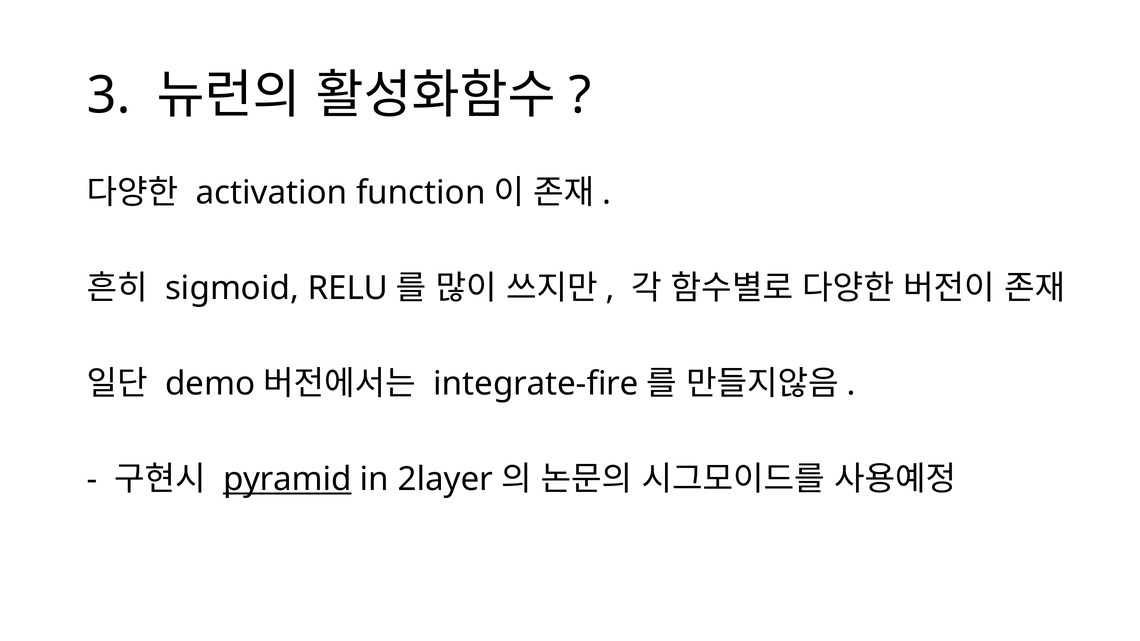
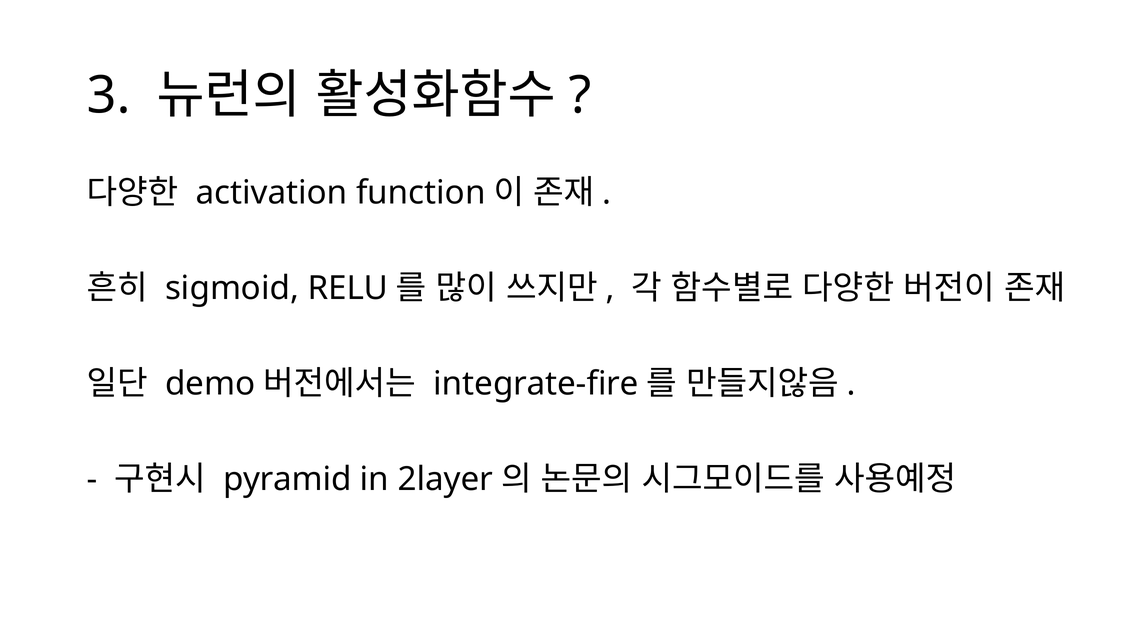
pyramid underline: present -> none
